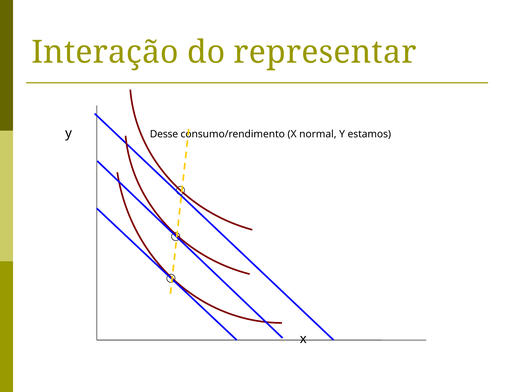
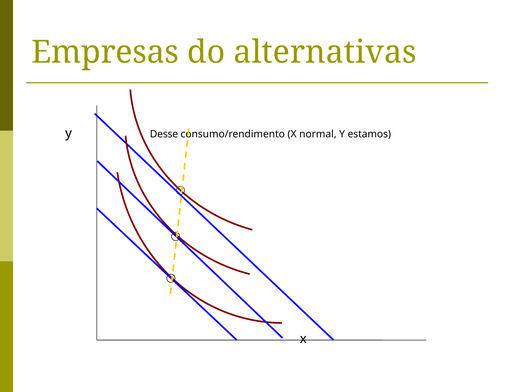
Interação: Interação -> Empresas
representar: representar -> alternativas
